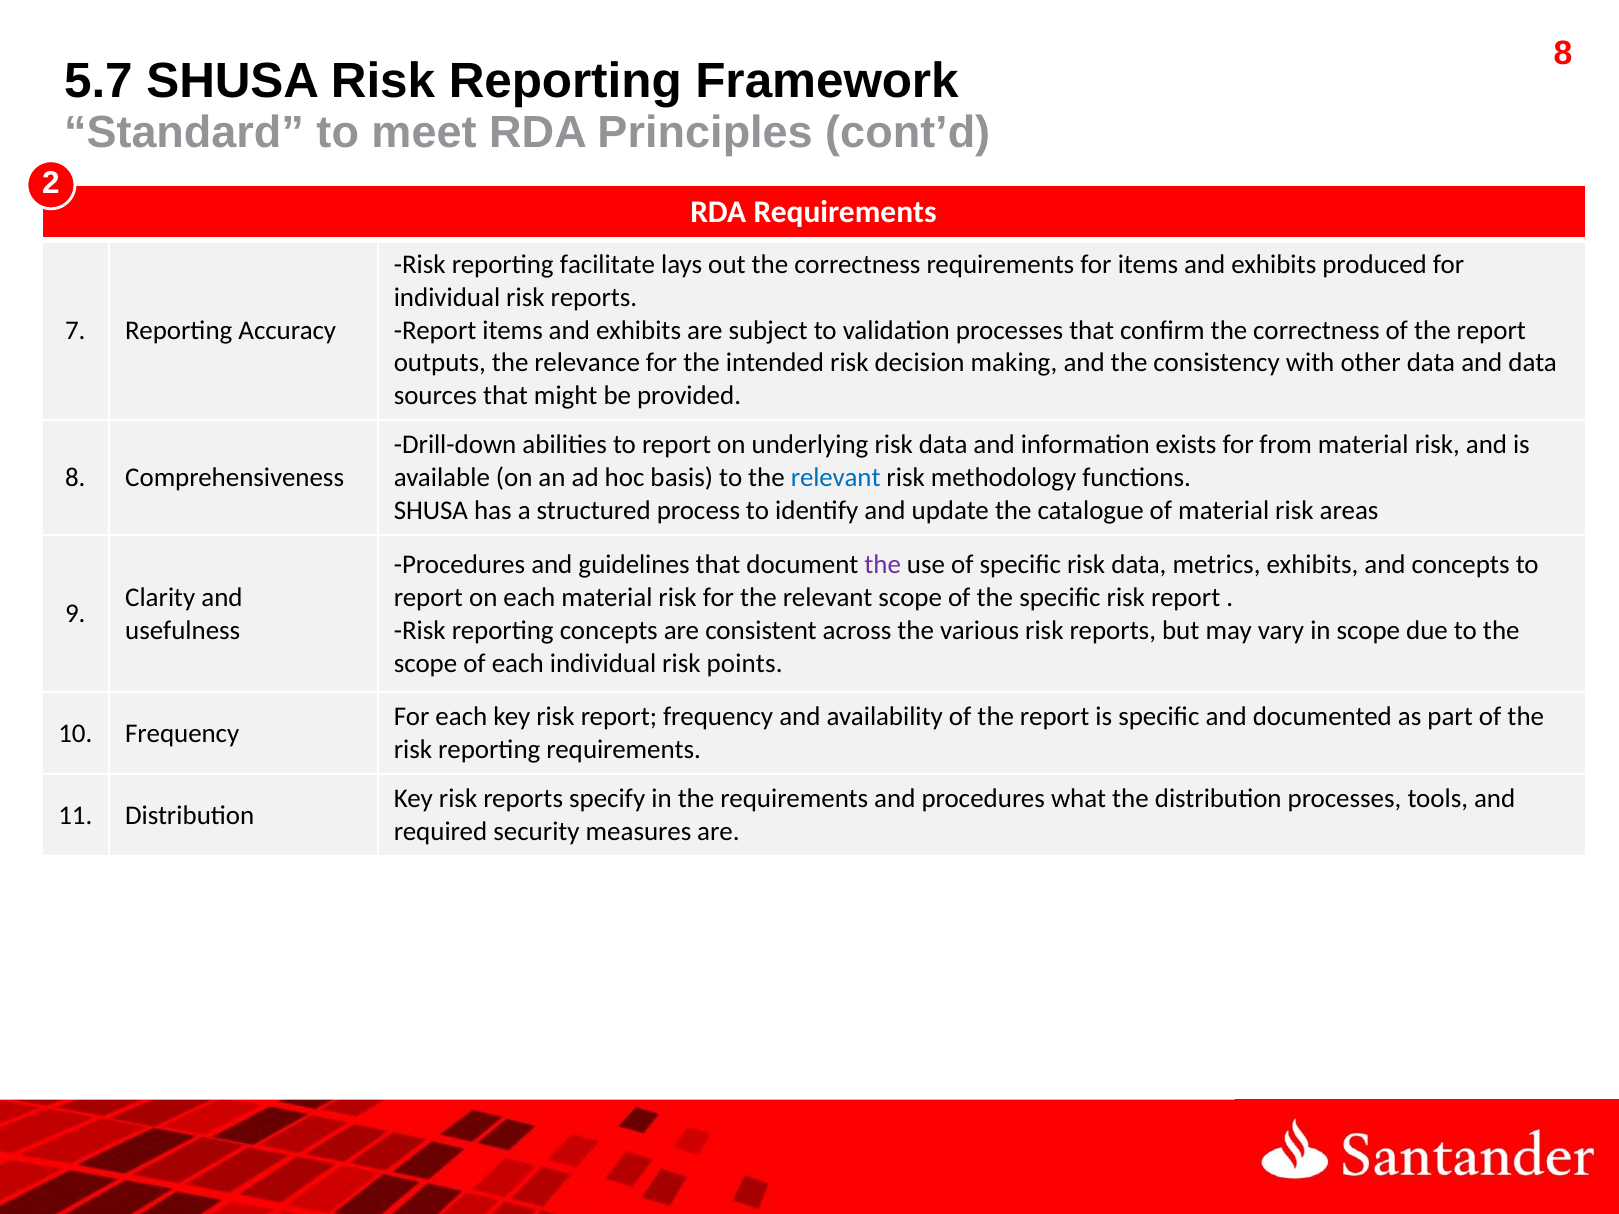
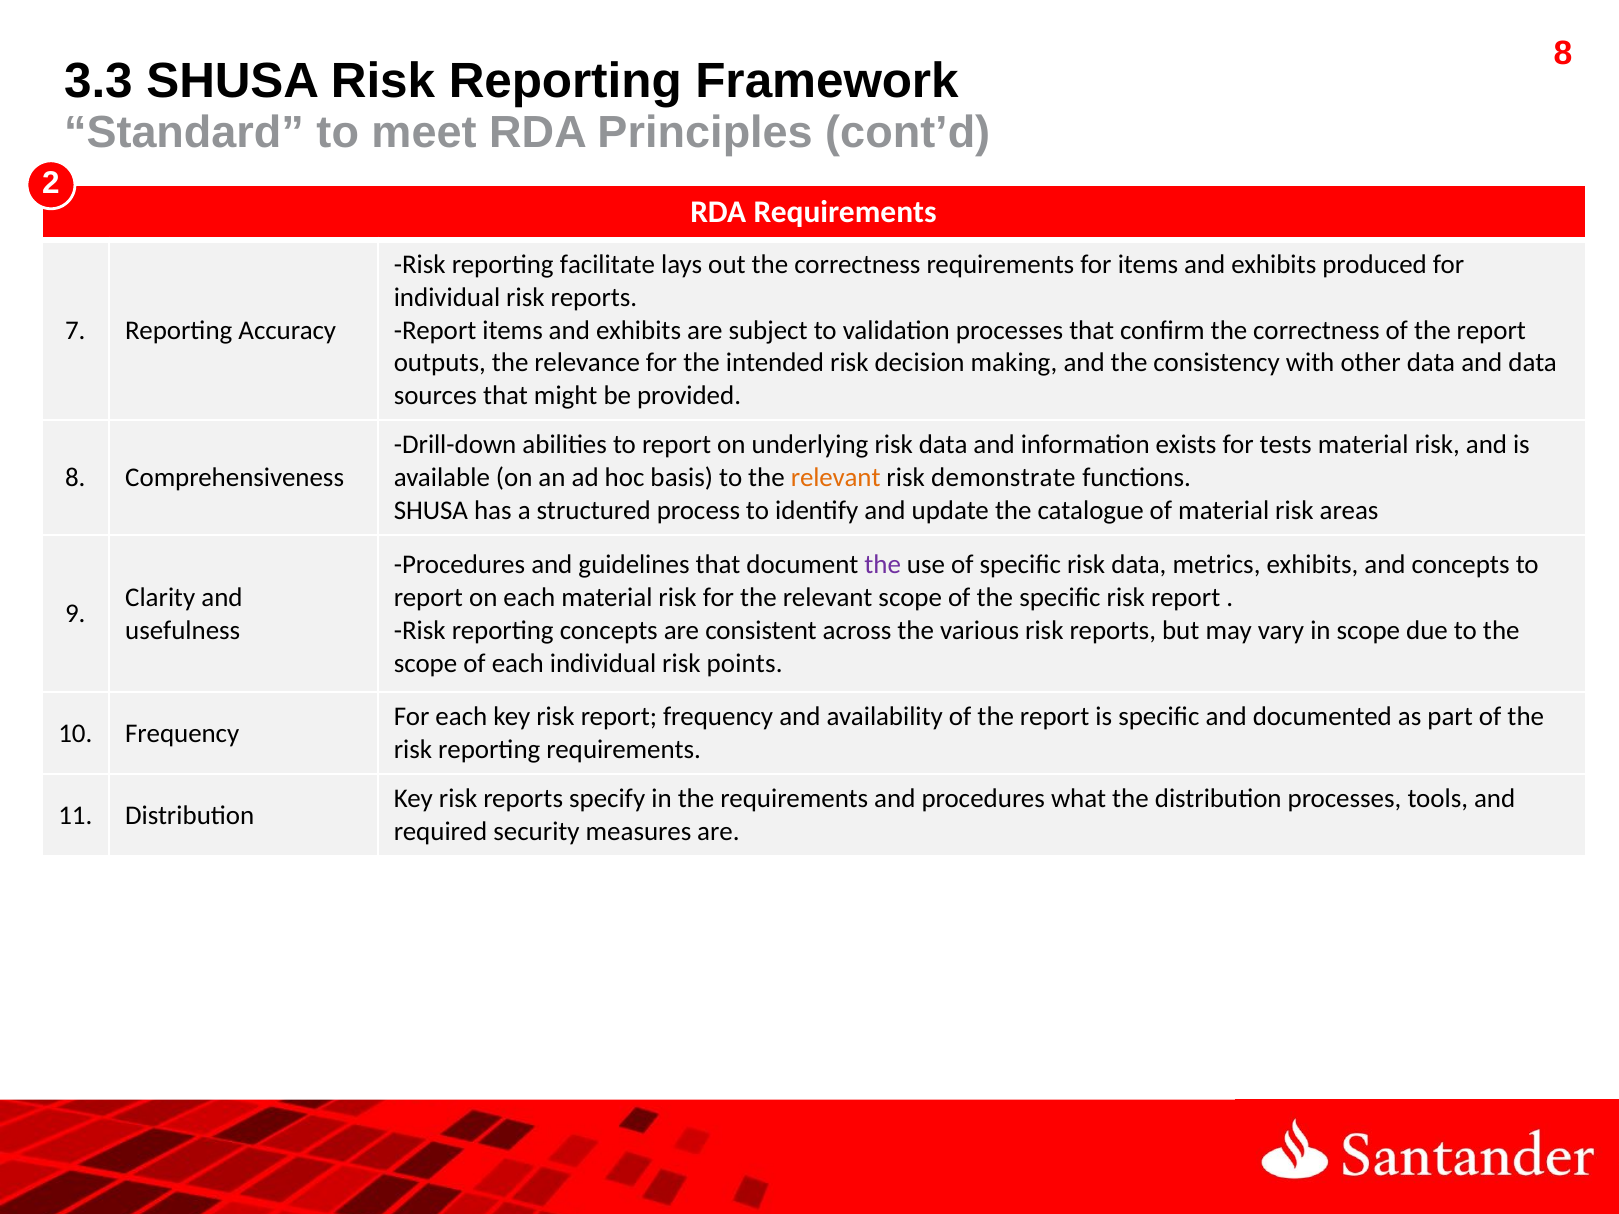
5.7: 5.7 -> 3.3
from: from -> tests
relevant at (836, 478) colour: blue -> orange
methodology: methodology -> demonstrate
